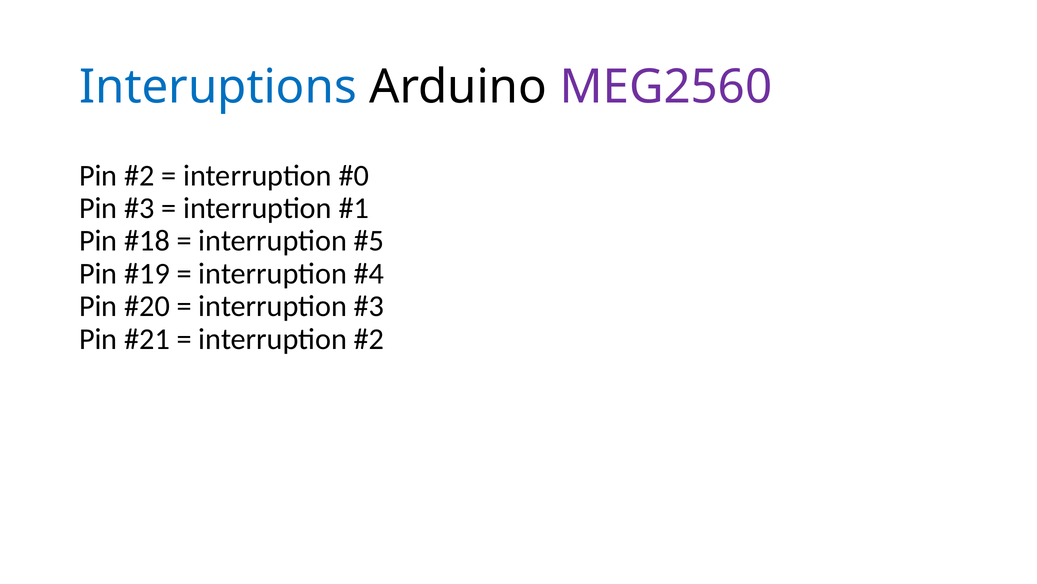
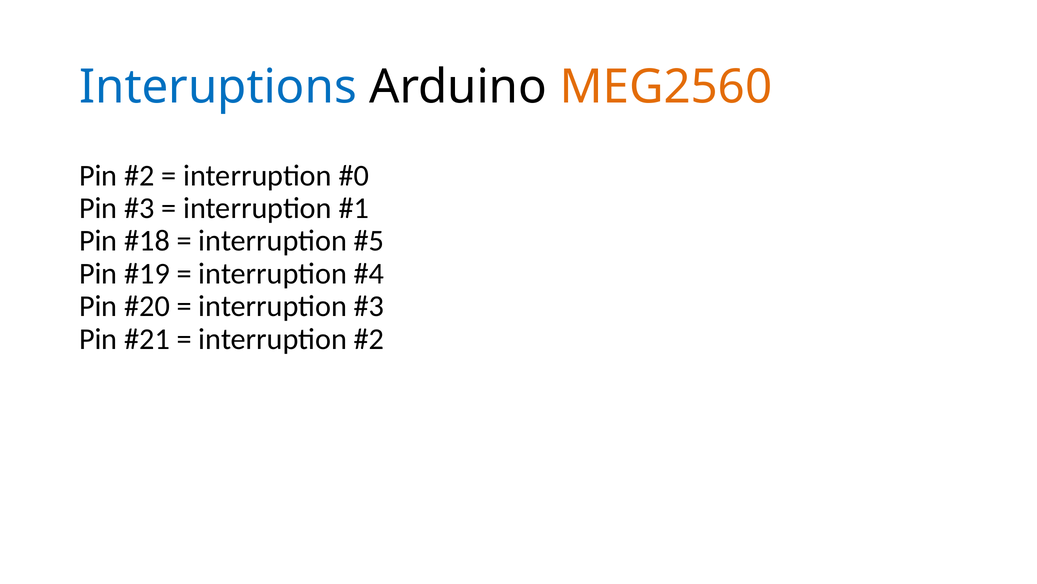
MEG2560 colour: purple -> orange
